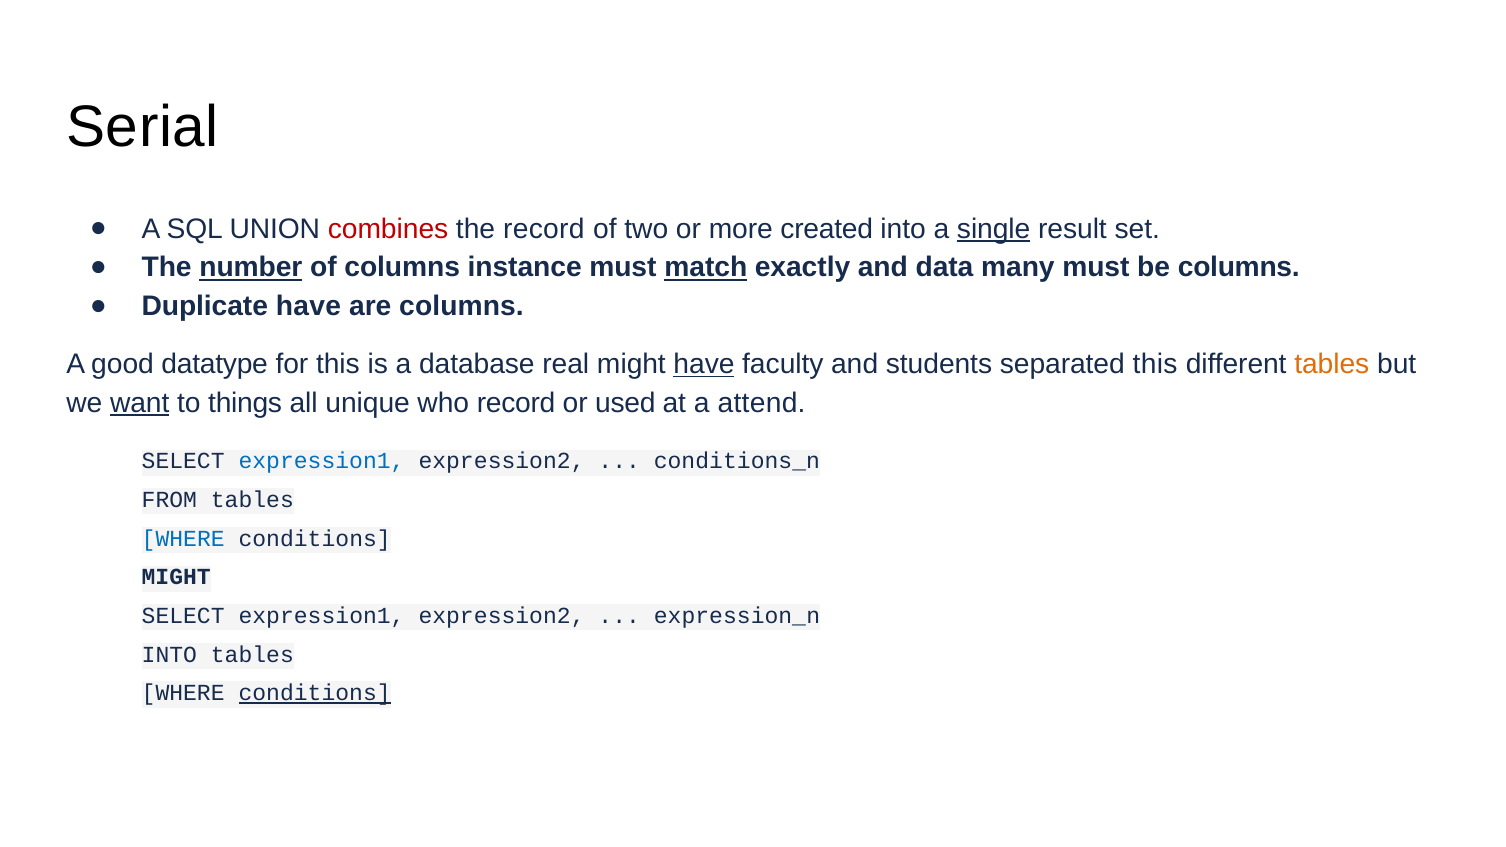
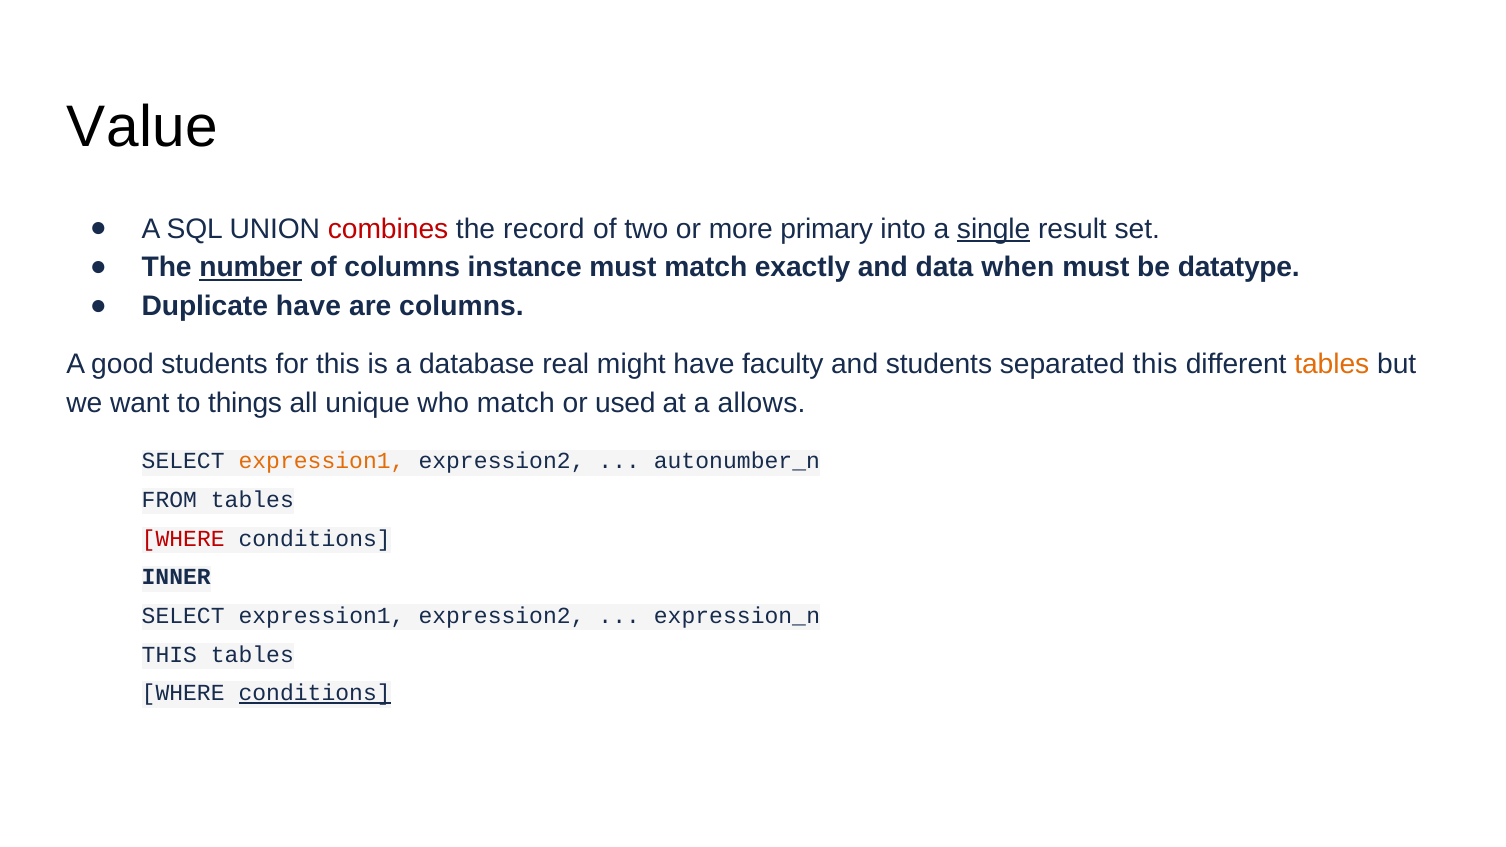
Serial: Serial -> Value
created: created -> primary
match at (706, 268) underline: present -> none
many: many -> when
be columns: columns -> datatype
good datatype: datatype -> students
have at (704, 364) underline: present -> none
want underline: present -> none
who record: record -> match
attend: attend -> allows
expression1 at (322, 461) colour: blue -> orange
conditions_n: conditions_n -> autonumber_n
WHERE at (183, 539) colour: blue -> red
MIGHT at (176, 577): MIGHT -> INNER
INTO at (169, 655): INTO -> THIS
